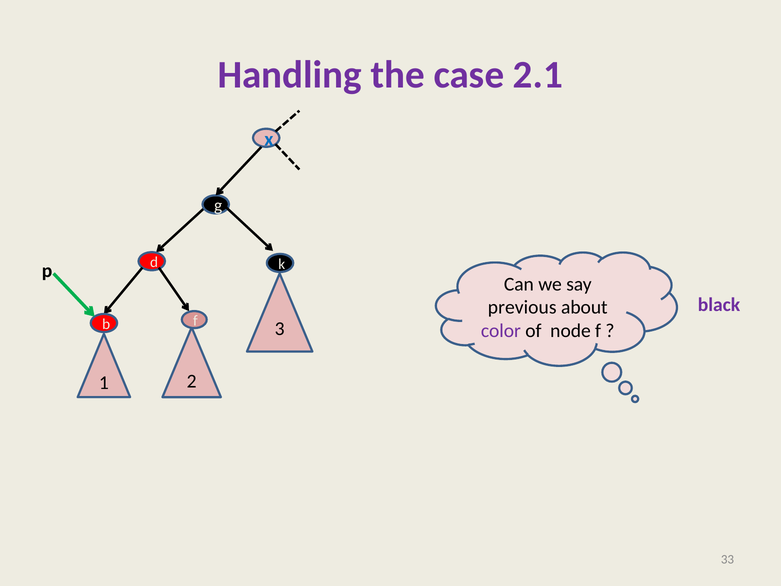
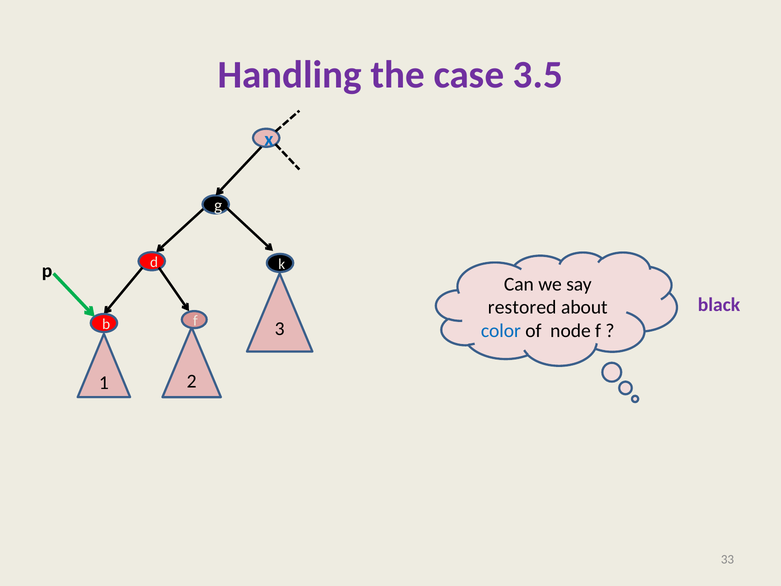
2.1: 2.1 -> 3.5
previous: previous -> restored
color colour: purple -> blue
